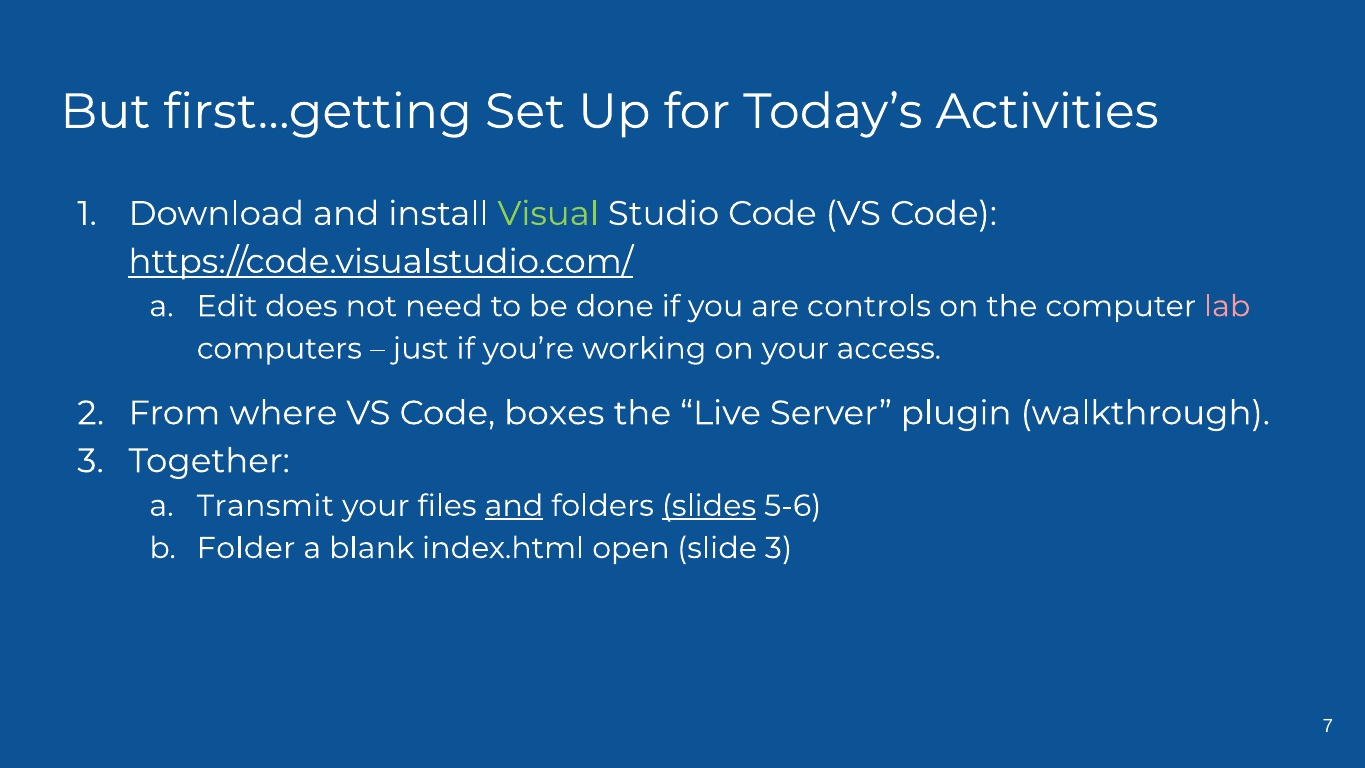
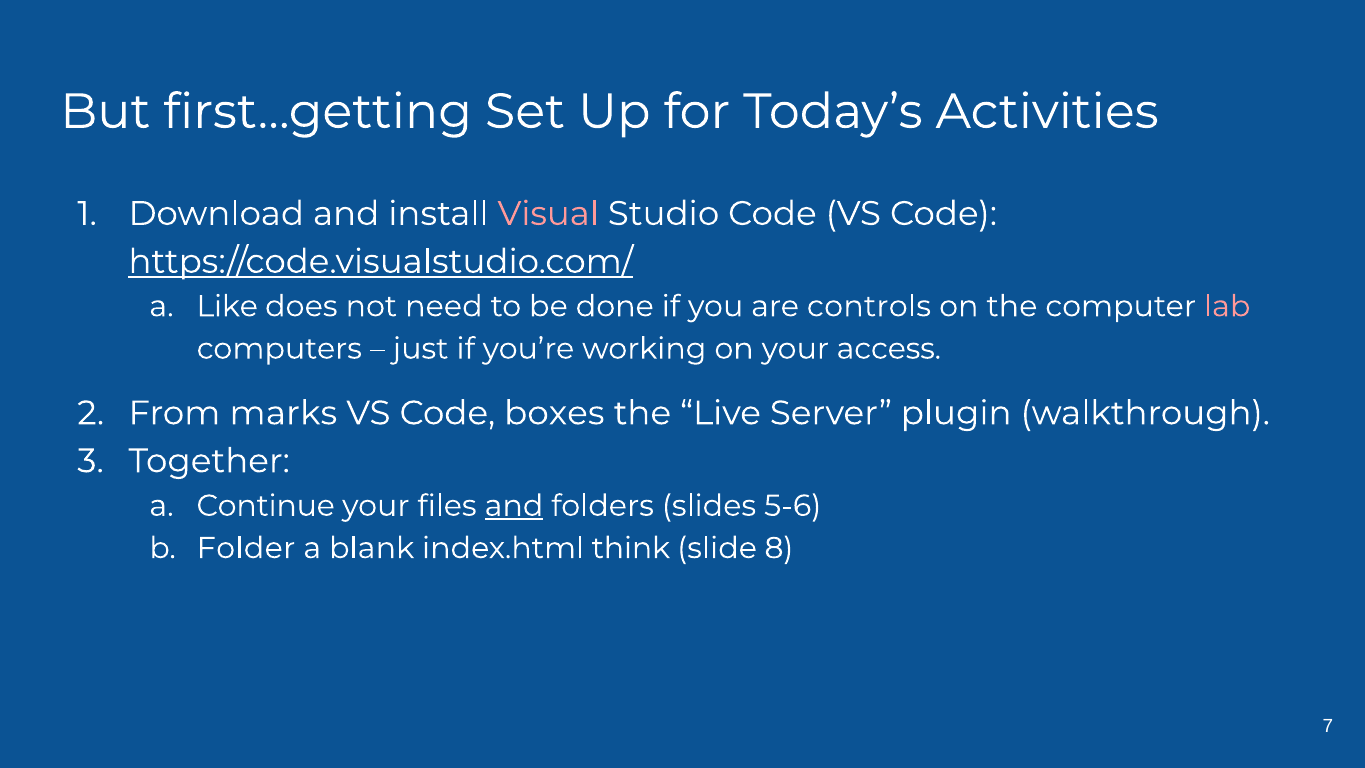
Visual colour: light green -> pink
Edit: Edit -> Like
where: where -> marks
Transmit: Transmit -> Continue
slides underline: present -> none
open: open -> think
slide 3: 3 -> 8
